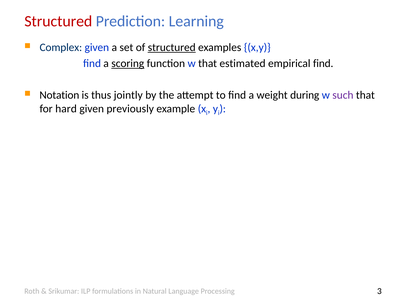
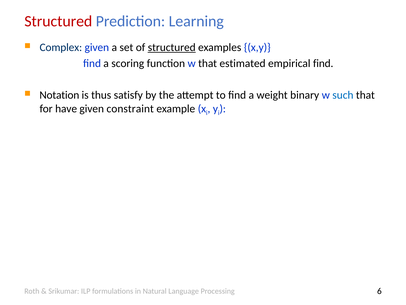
scoring underline: present -> none
jointly: jointly -> satisfy
during: during -> binary
such colour: purple -> blue
hard: hard -> have
previously: previously -> constraint
3: 3 -> 6
